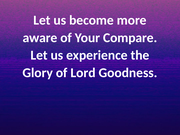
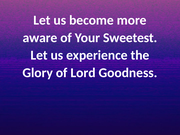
Compare: Compare -> Sweetest
